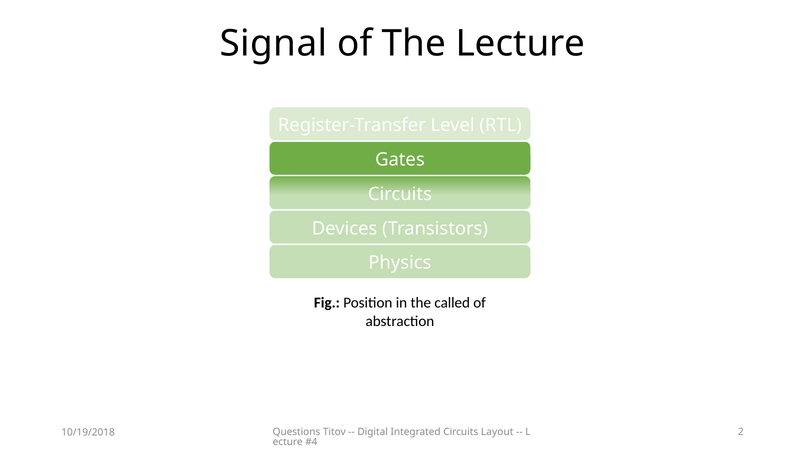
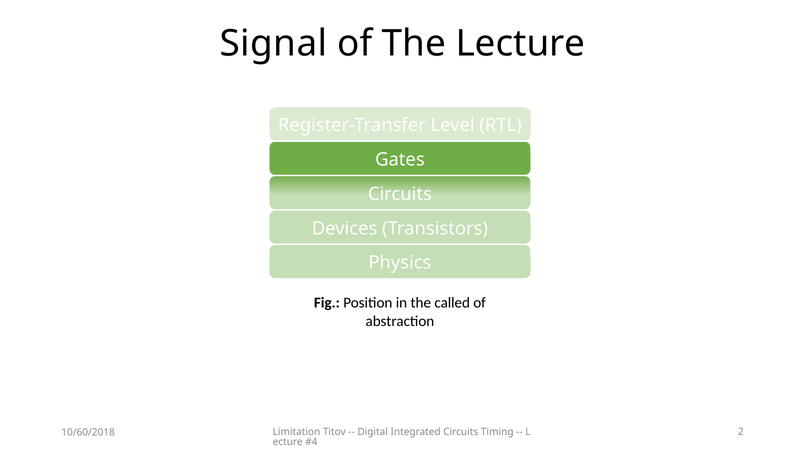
Questions: Questions -> Limitation
Layout: Layout -> Timing
10/19/2018: 10/19/2018 -> 10/60/2018
